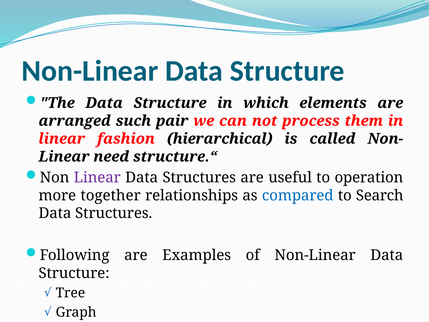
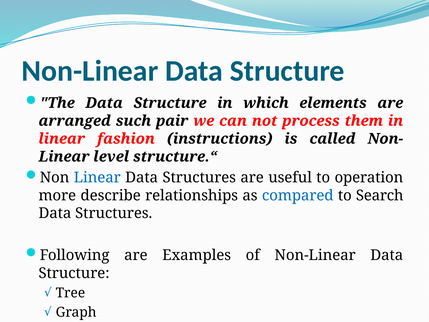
hierarchical: hierarchical -> instructions
need: need -> level
Linear at (97, 177) colour: purple -> blue
together: together -> describe
